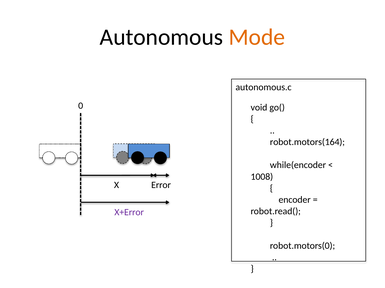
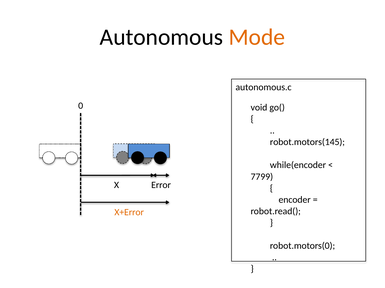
robot.motors(164: robot.motors(164 -> robot.motors(145
1008: 1008 -> 7799
X+Error colour: purple -> orange
